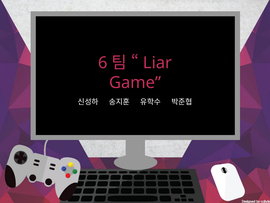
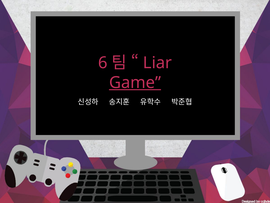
Game underline: none -> present
